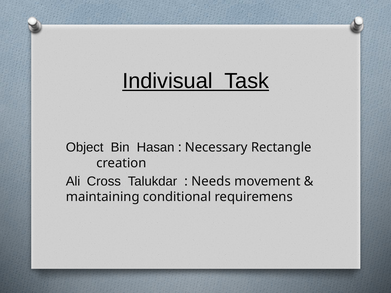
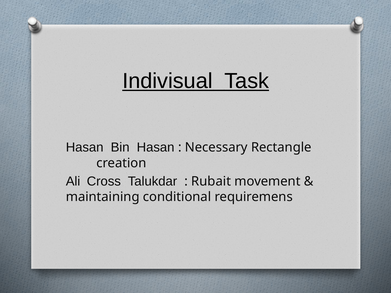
Object at (85, 148): Object -> Hasan
Needs: Needs -> Rubait
